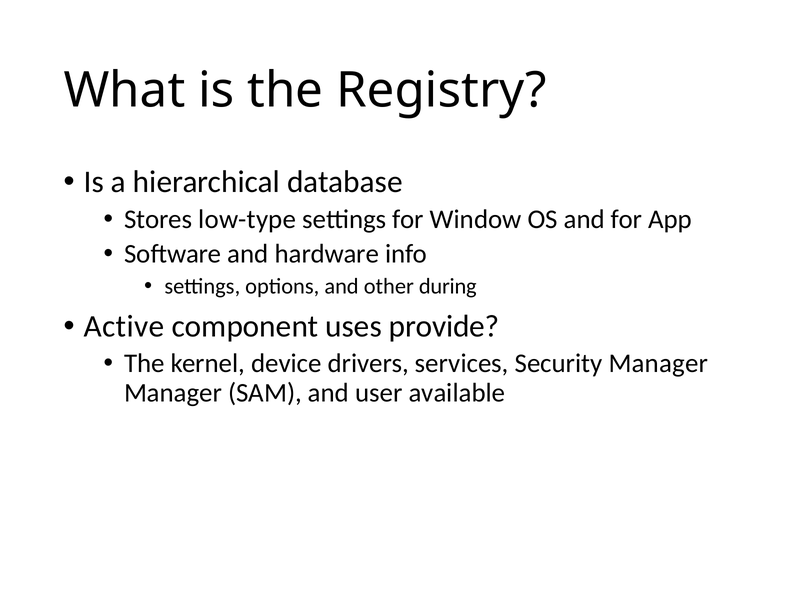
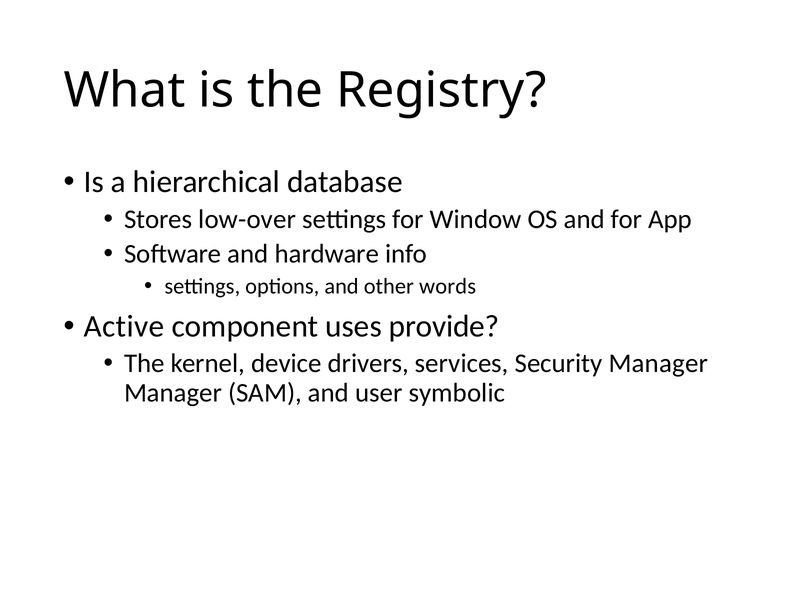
low-type: low-type -> low-over
during: during -> words
available: available -> symbolic
